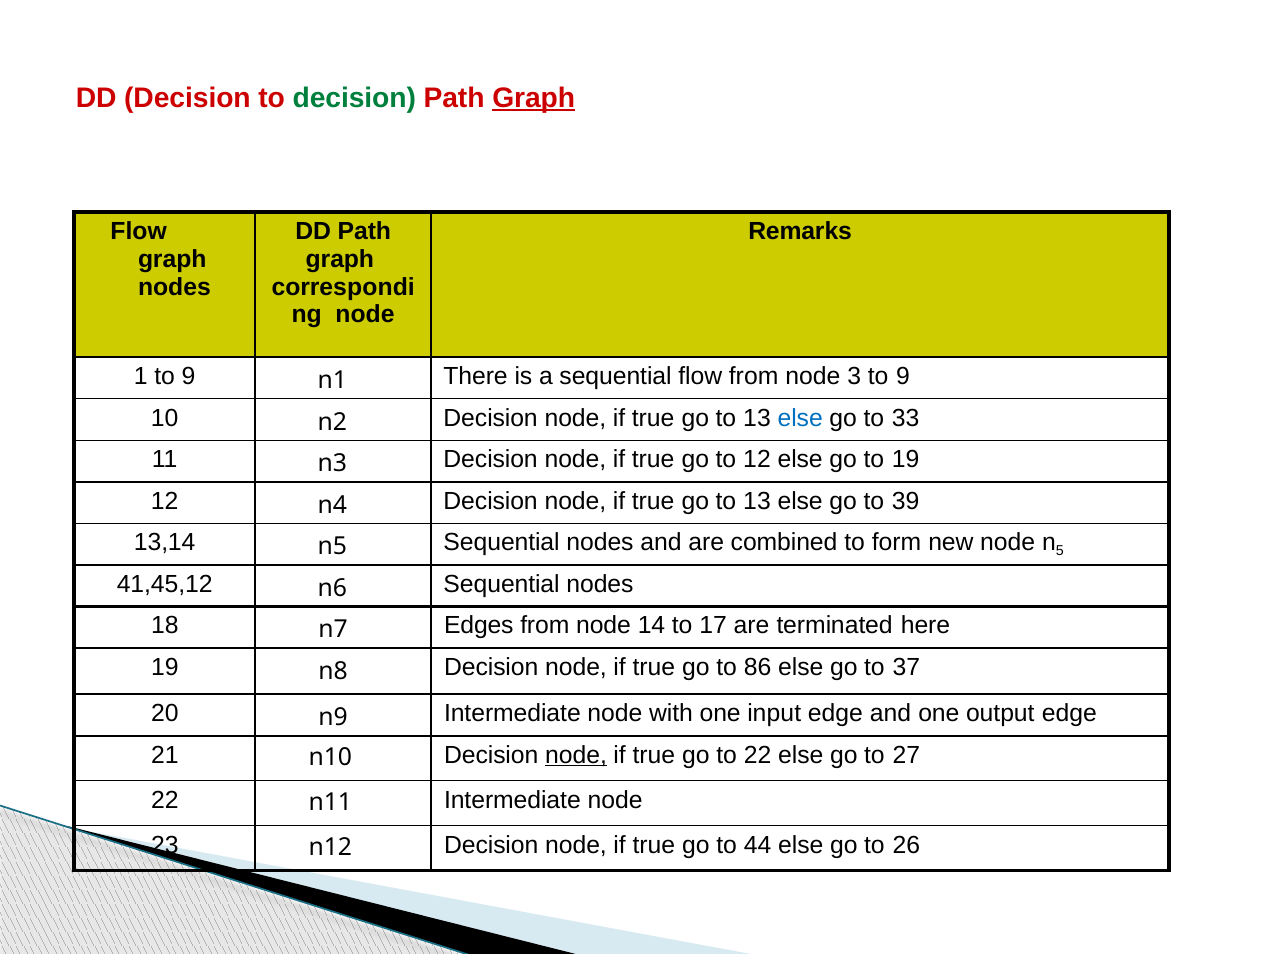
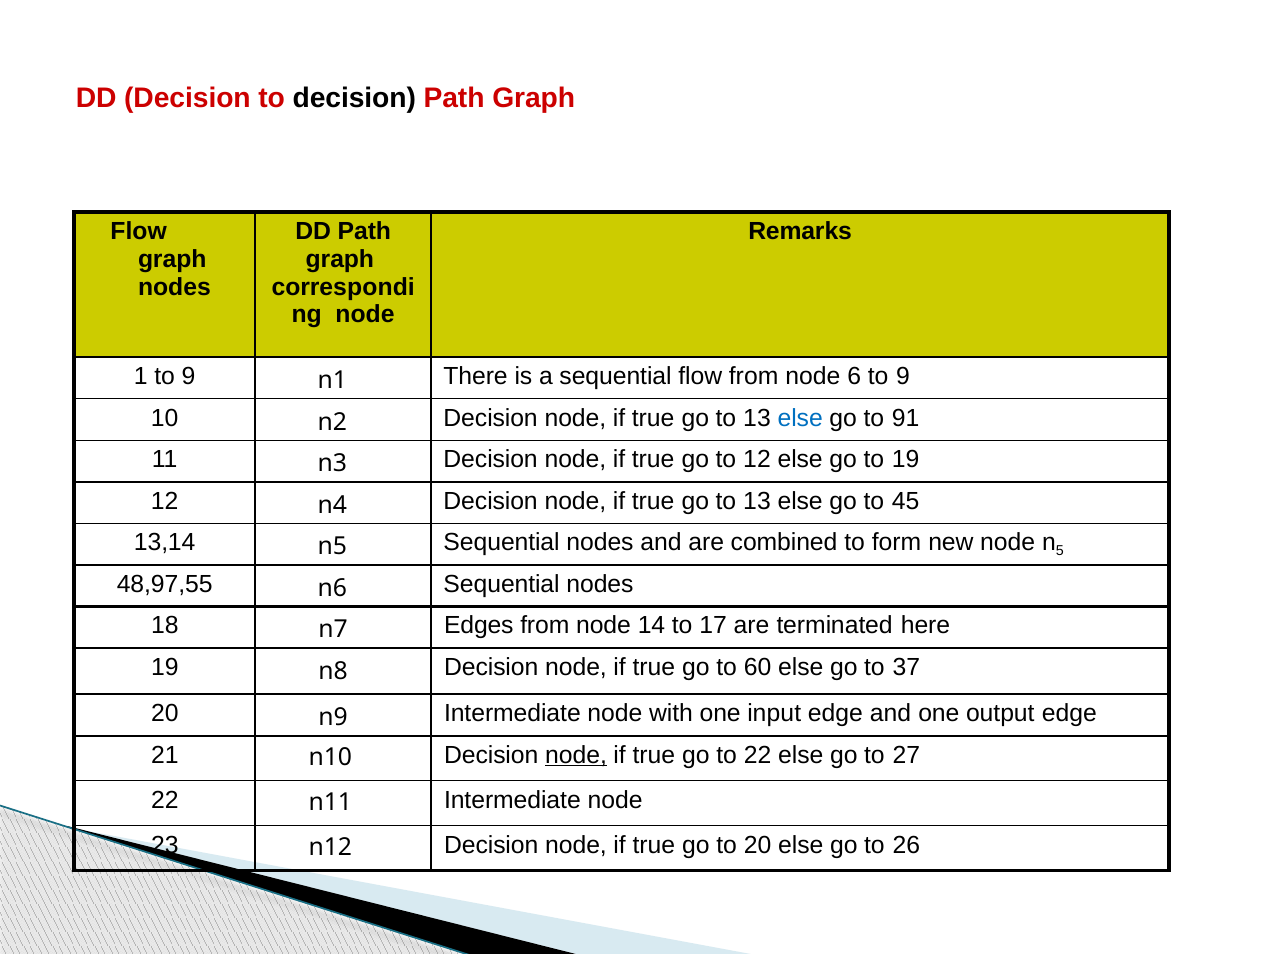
decision at (354, 98) colour: green -> black
Graph at (534, 98) underline: present -> none
3: 3 -> 6
33: 33 -> 91
39: 39 -> 45
41,45,12: 41,45,12 -> 48,97,55
86: 86 -> 60
to 44: 44 -> 20
